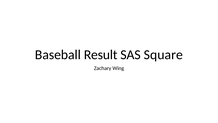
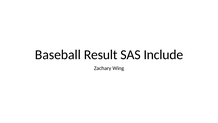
Square: Square -> Include
